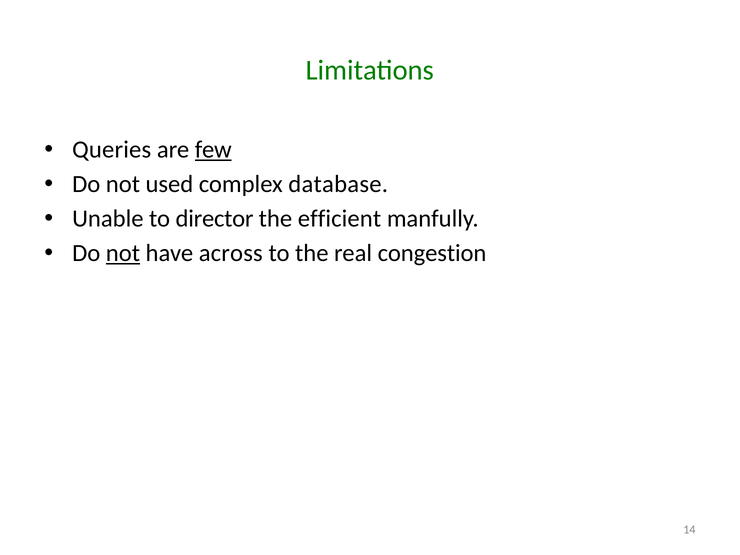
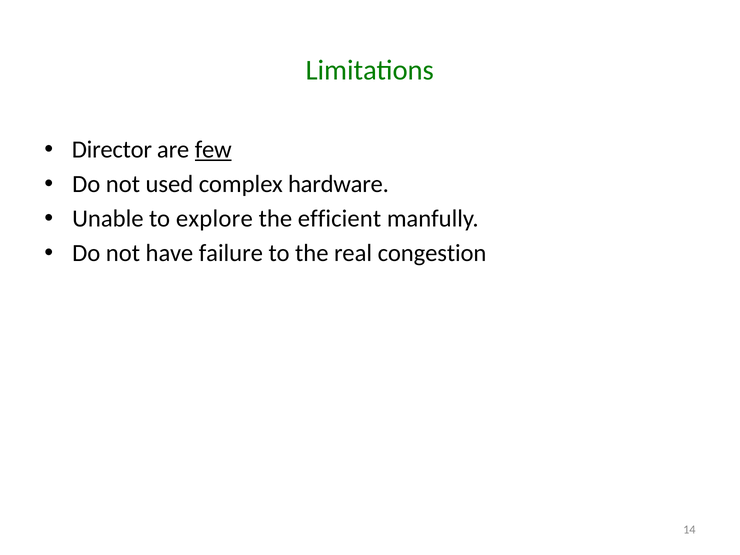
Queries: Queries -> Director
database: database -> hardware
director: director -> explore
not at (123, 253) underline: present -> none
across: across -> failure
